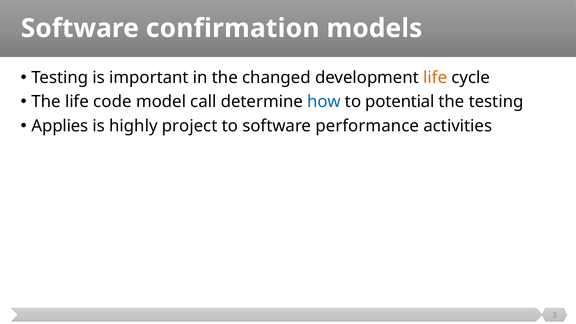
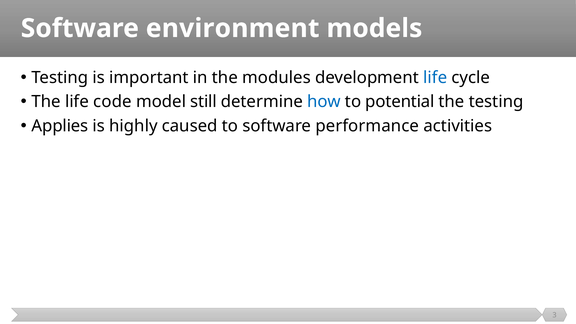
confirmation: confirmation -> environment
changed: changed -> modules
life at (435, 78) colour: orange -> blue
call: call -> still
project: project -> caused
